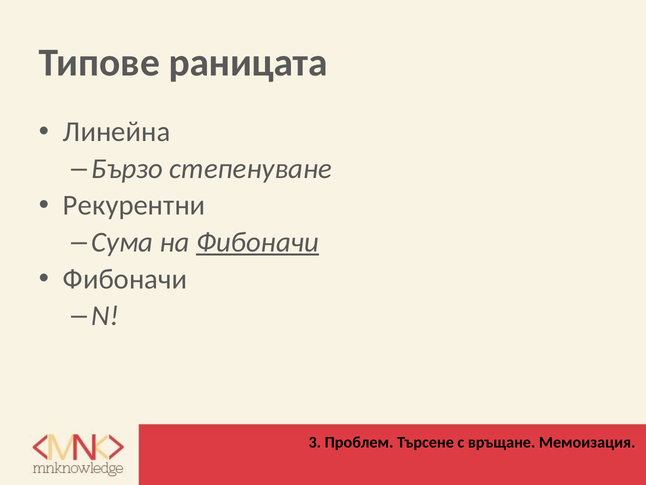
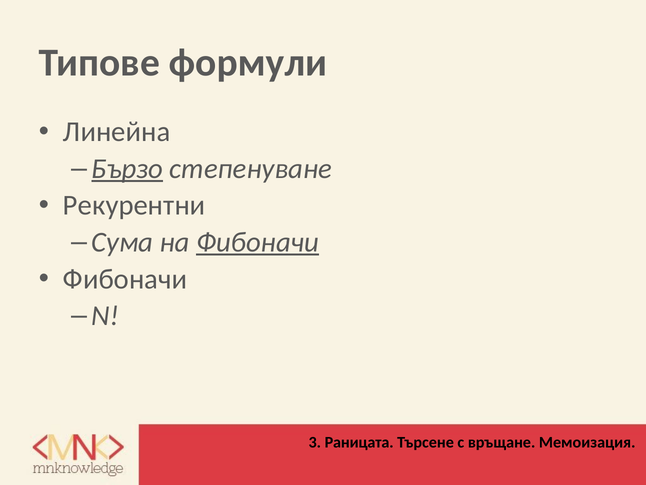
раницата: раницата -> формули
Бързо underline: none -> present
Проблем: Проблем -> Раницата
